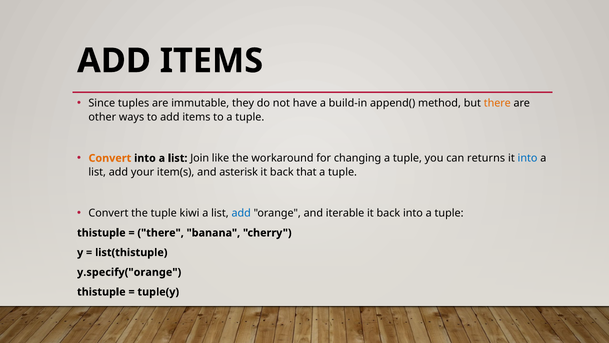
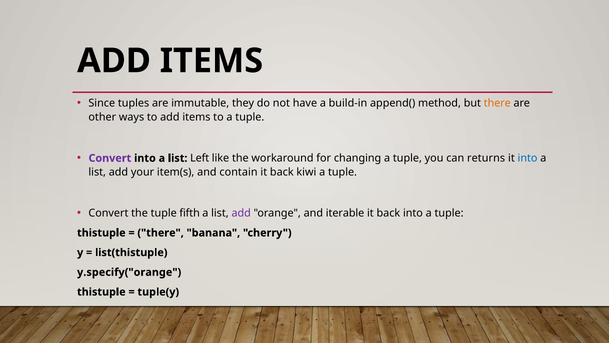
Convert at (110, 158) colour: orange -> purple
Join: Join -> Left
asterisk: asterisk -> contain
that: that -> kiwi
kiwi: kiwi -> fifth
add at (241, 213) colour: blue -> purple
